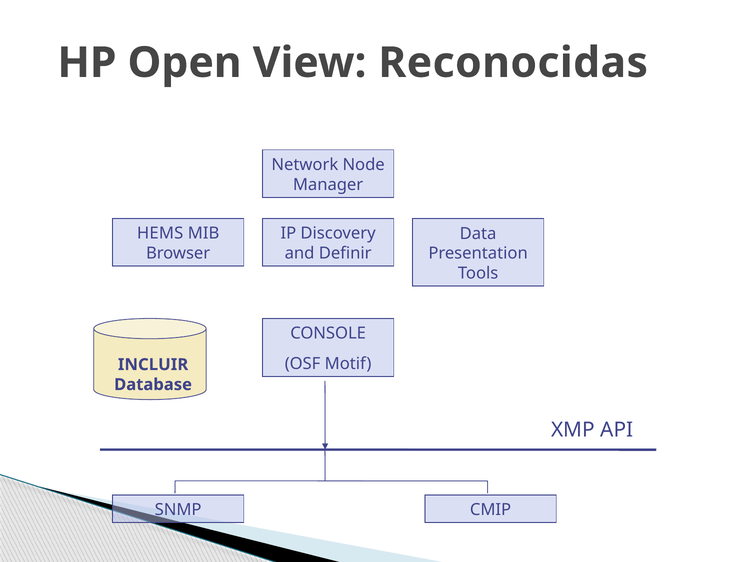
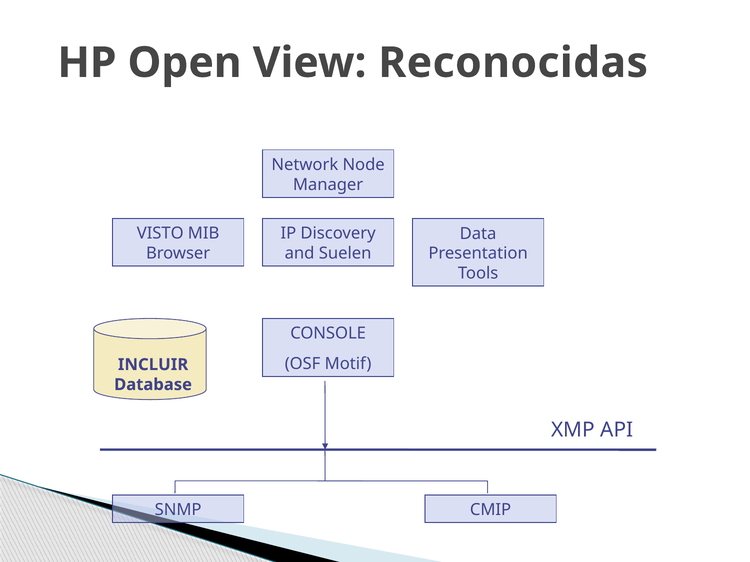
HEMS: HEMS -> VISTO
Definir: Definir -> Suelen
